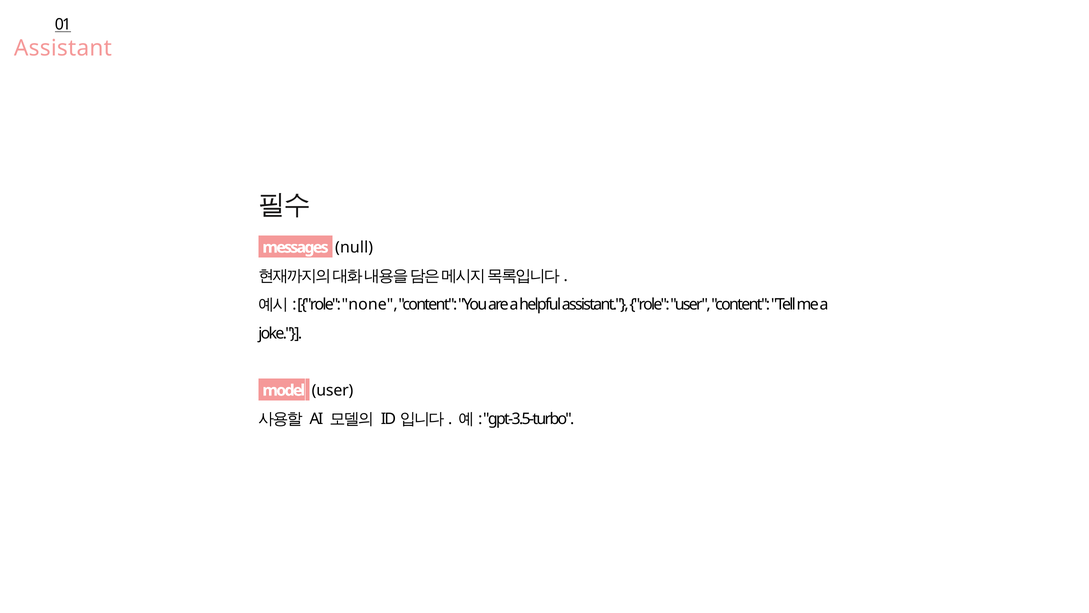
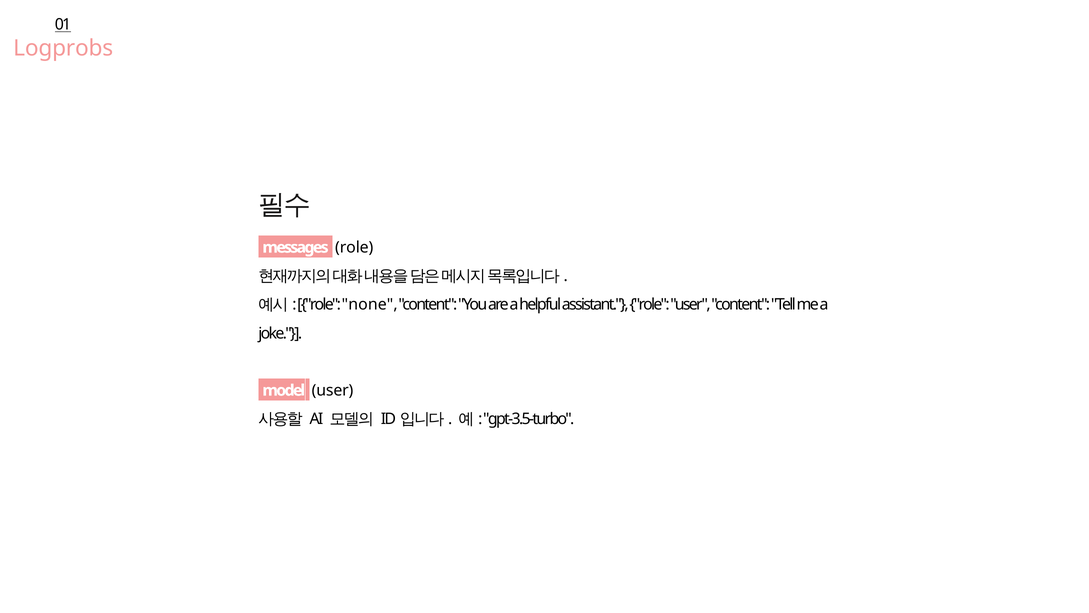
Assistant at (63, 48): Assistant -> Logprobs
messages null: null -> role
